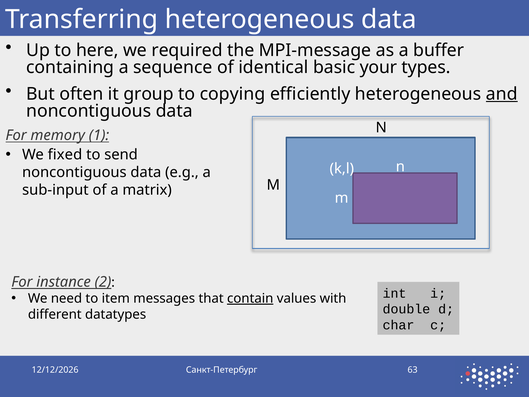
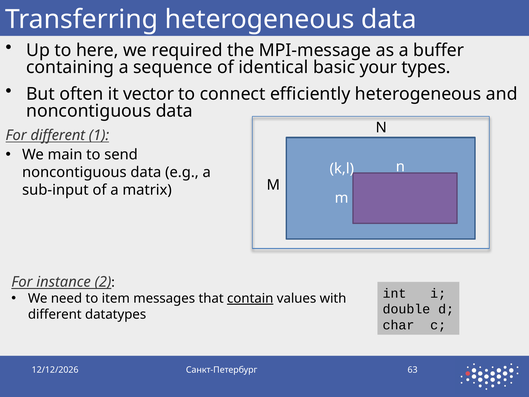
group: group -> vector
copying: copying -> connect
and underline: present -> none
For memory: memory -> different
fixed: fixed -> main
